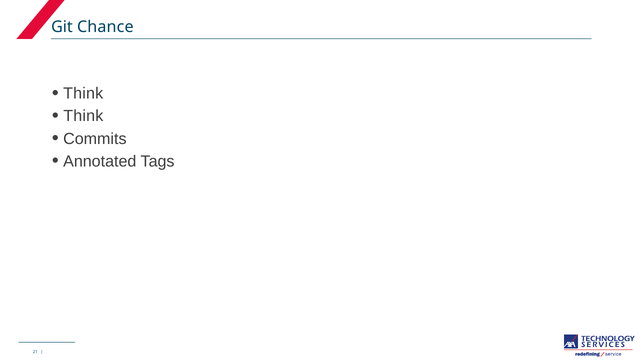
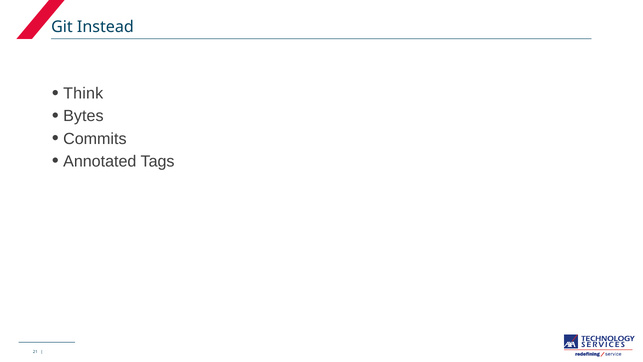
Chance: Chance -> Instead
Think at (83, 116): Think -> Bytes
